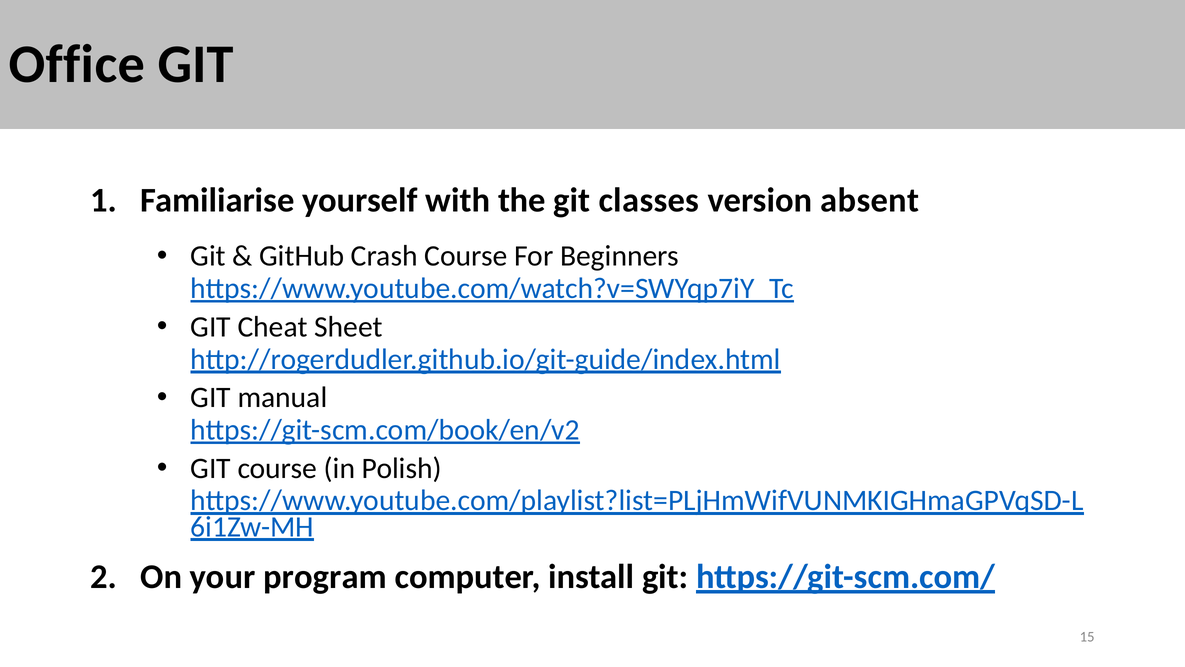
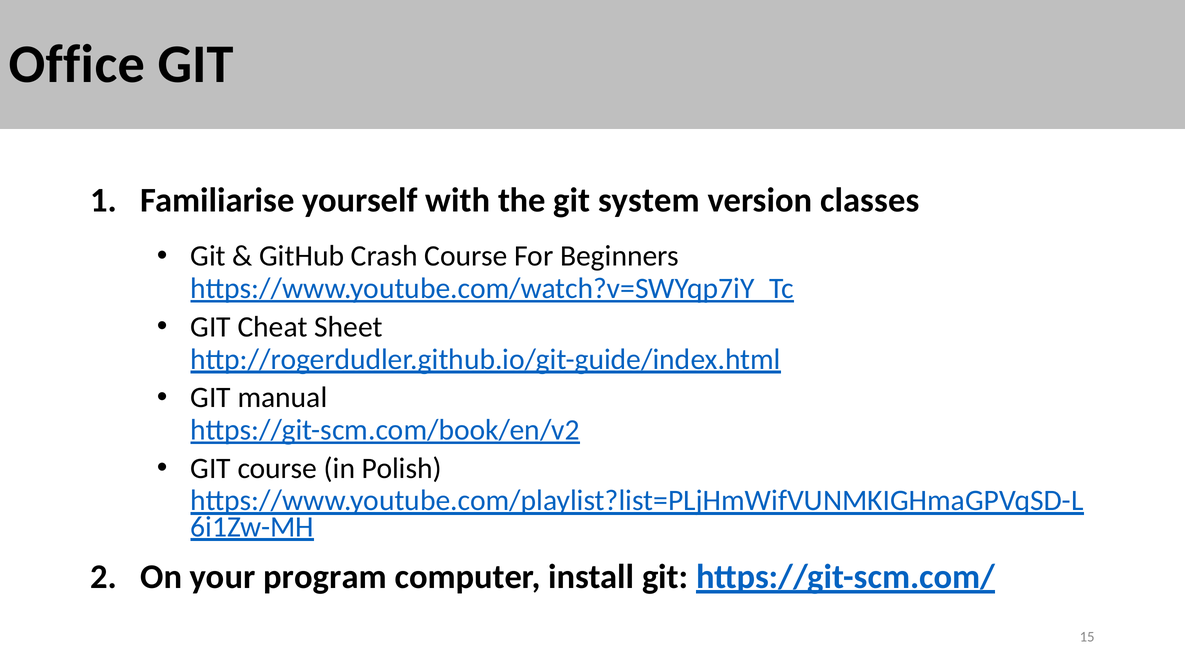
classes: classes -> system
absent: absent -> classes
